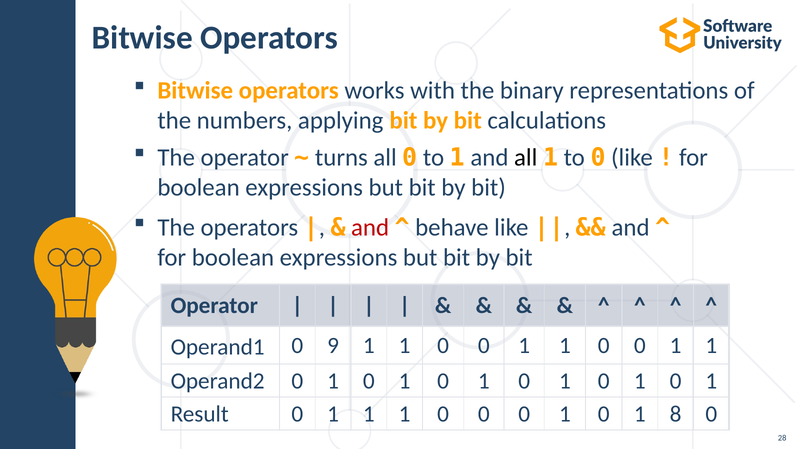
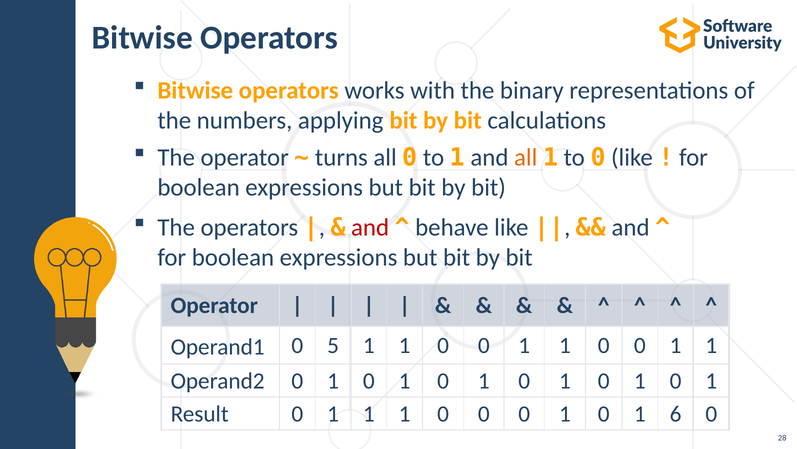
all at (526, 157) colour: black -> orange
9: 9 -> 5
8: 8 -> 6
